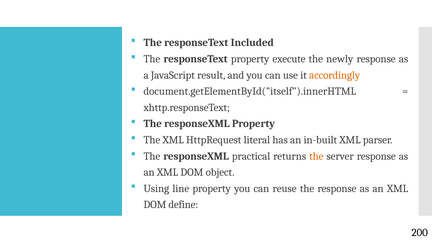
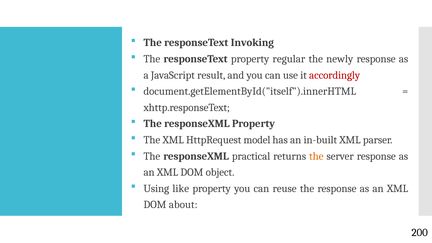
Included: Included -> Invoking
execute: execute -> regular
accordingly colour: orange -> red
literal: literal -> model
line: line -> like
define: define -> about
